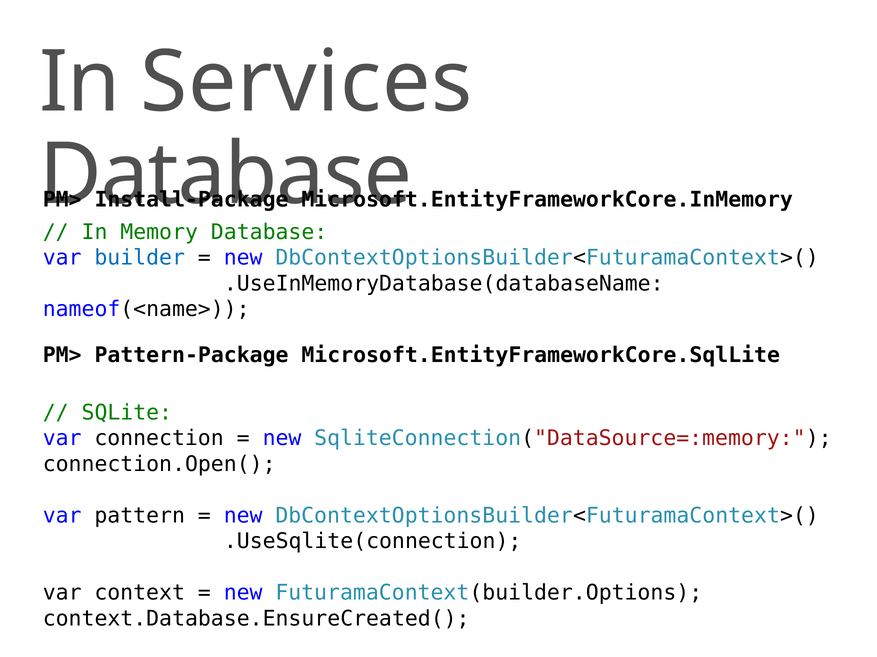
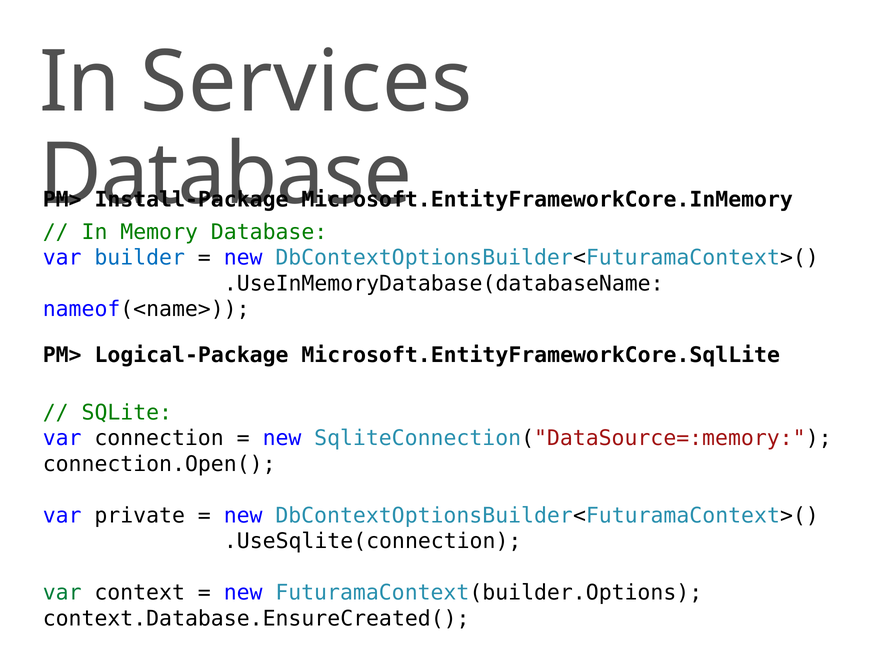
Pattern-Package: Pattern-Package -> Logical-Package
pattern: pattern -> private
var at (62, 593) colour: black -> green
